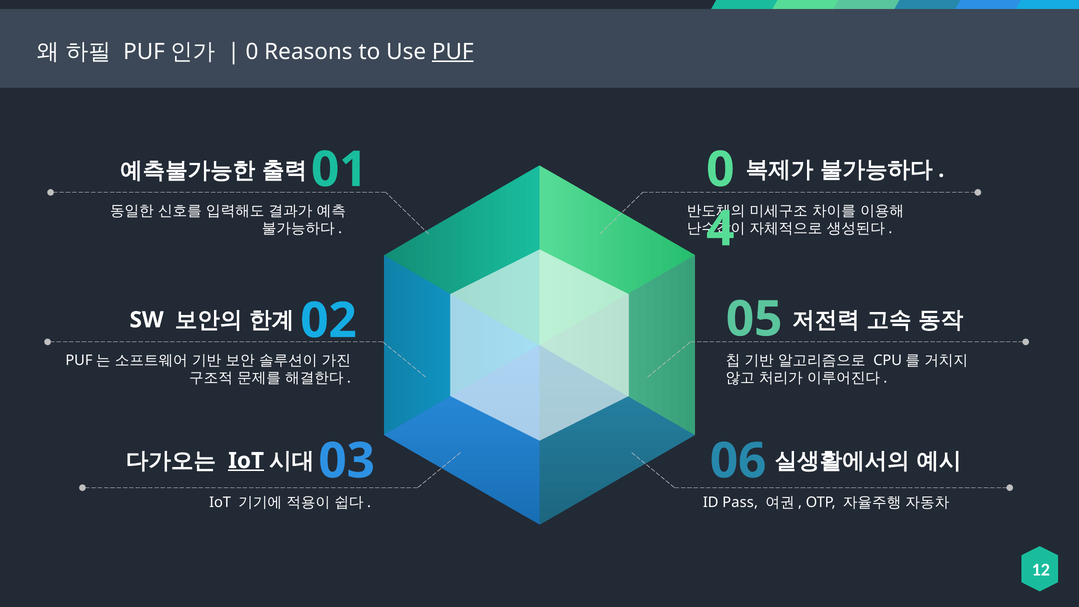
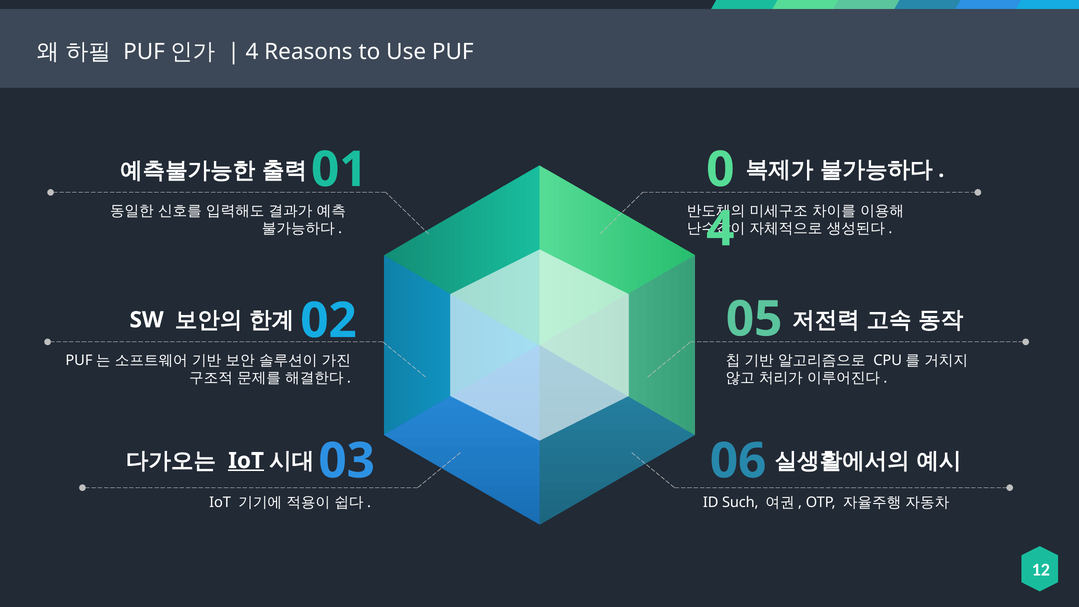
0 at (252, 52): 0 -> 4
PUF underline: present -> none
Pass: Pass -> Such
